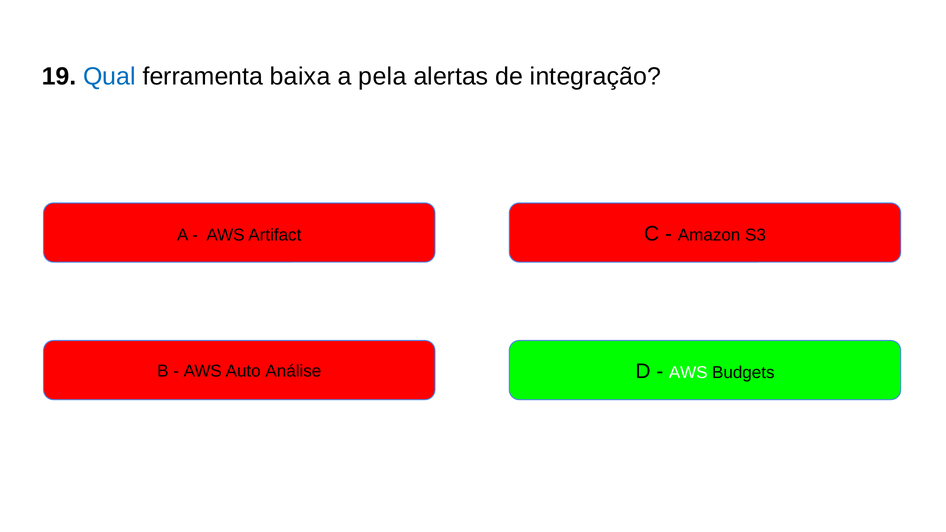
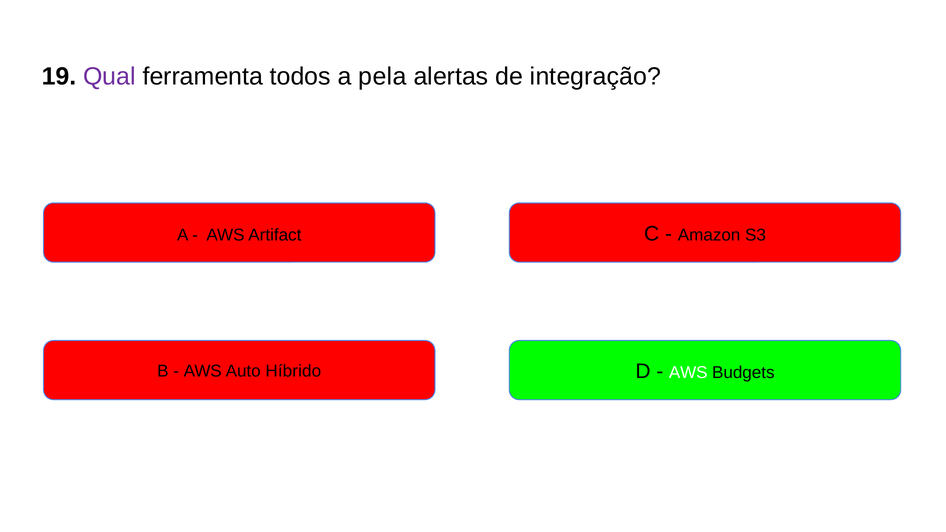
Qual colour: blue -> purple
baixa: baixa -> todos
Análise: Análise -> Híbrido
